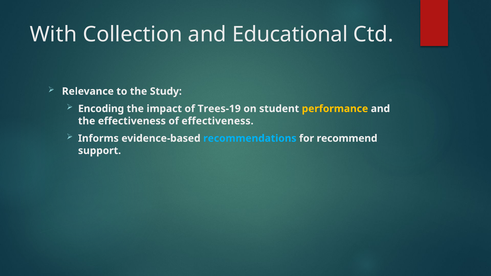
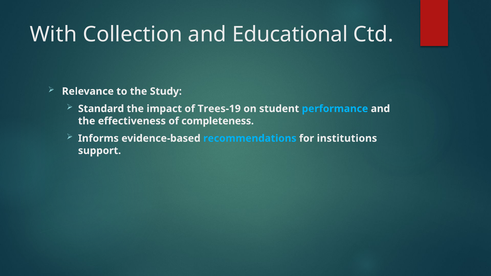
Encoding: Encoding -> Standard
performance colour: yellow -> light blue
of effectiveness: effectiveness -> completeness
recommend: recommend -> institutions
